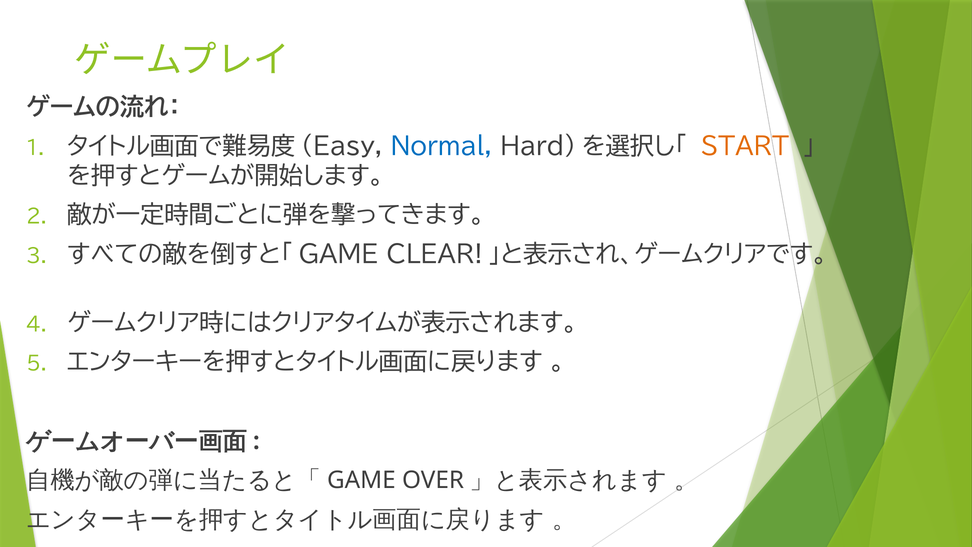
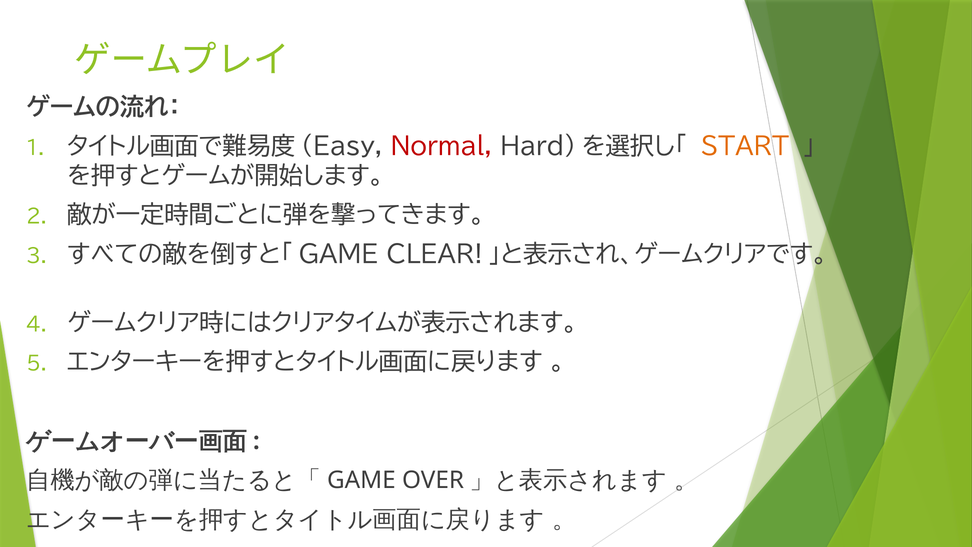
Normal colour: blue -> red
